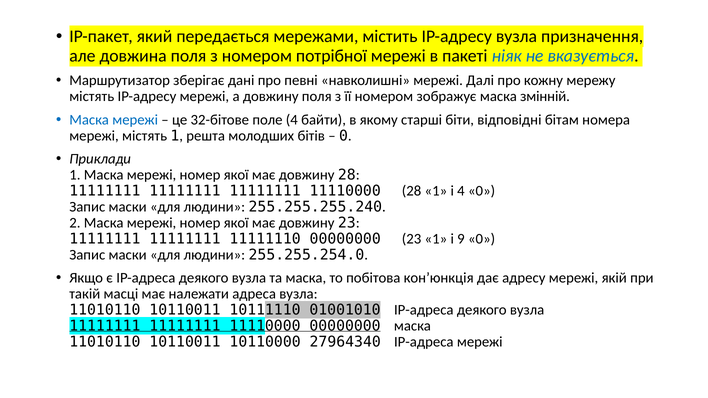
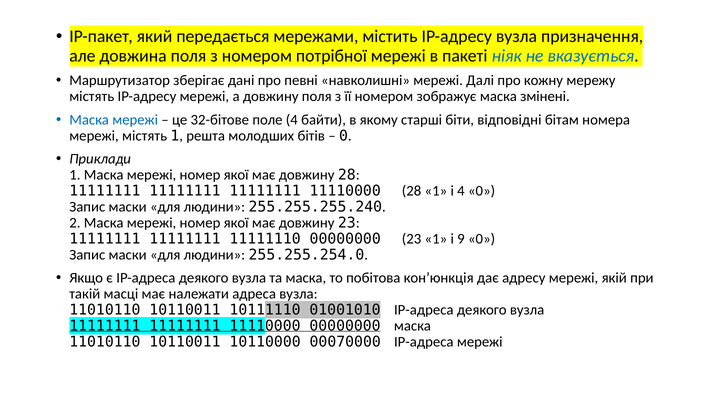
змінній: змінній -> змінені
27964340: 27964340 -> 00070000
